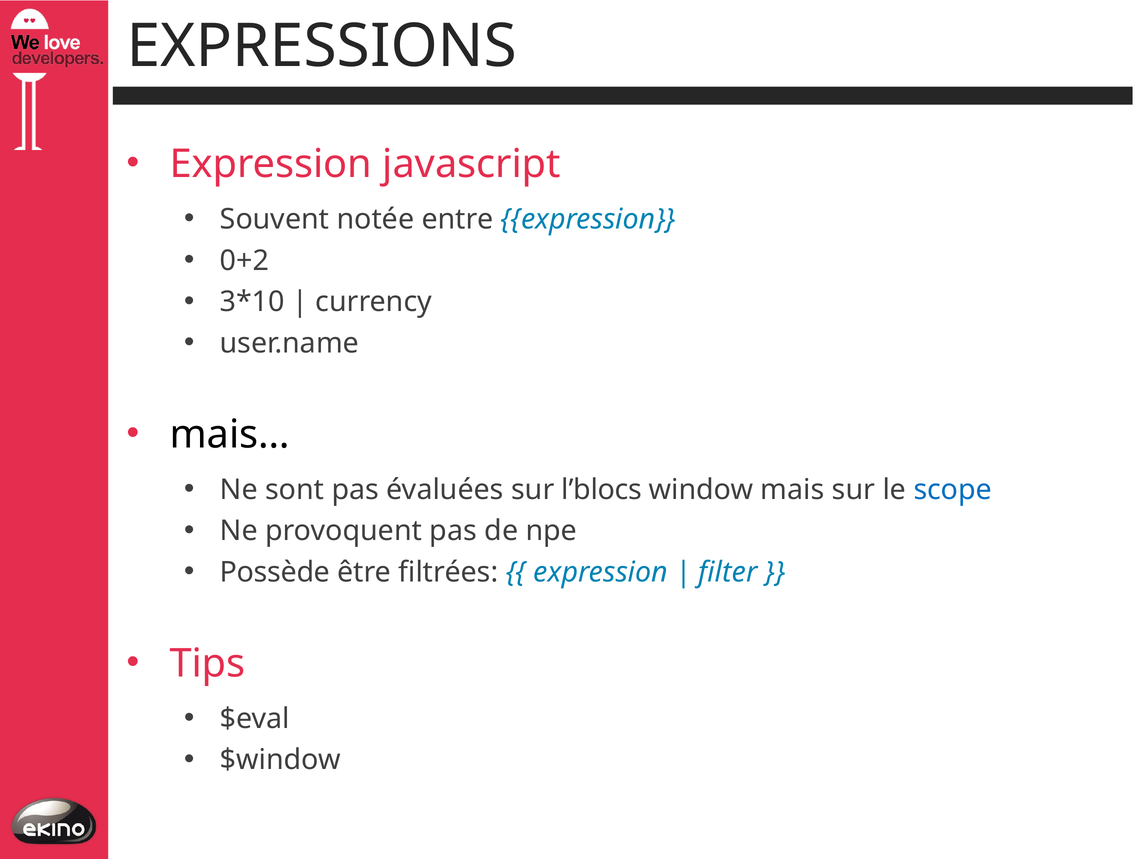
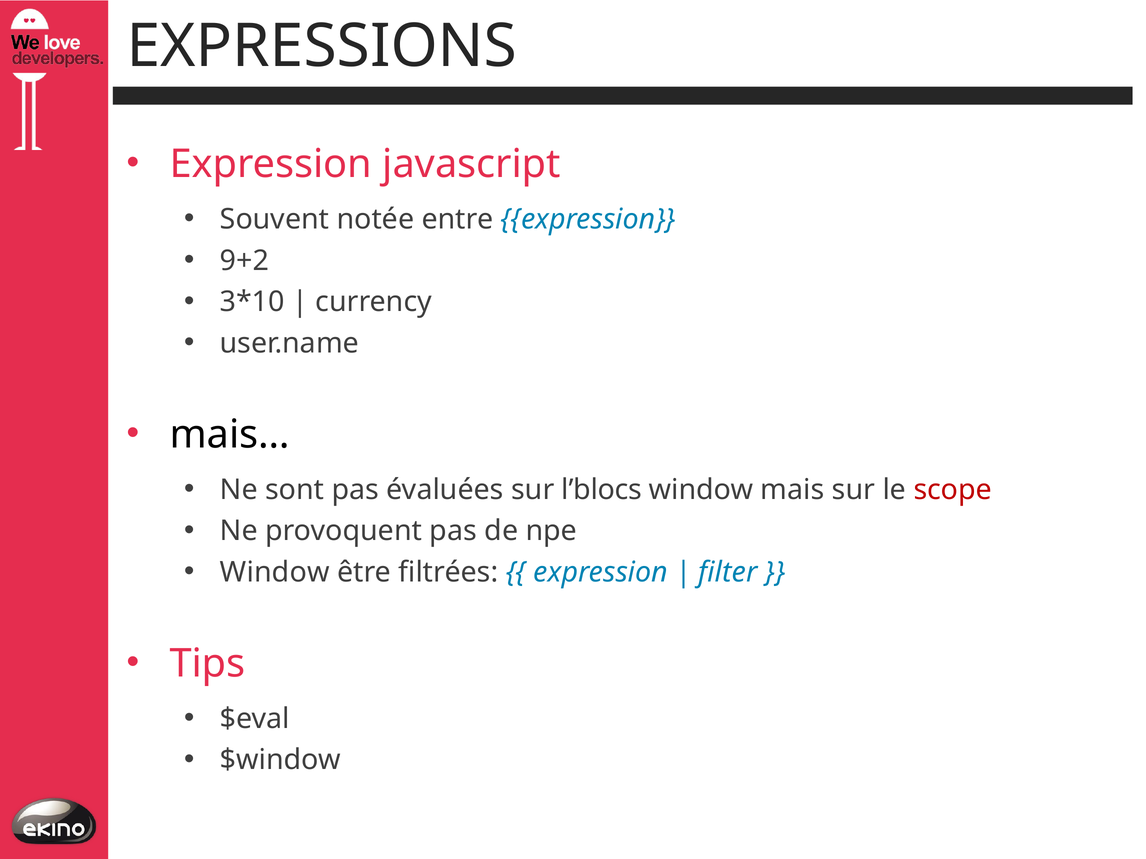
0+2: 0+2 -> 9+2
scope colour: blue -> red
Possède at (275, 573): Possède -> Window
